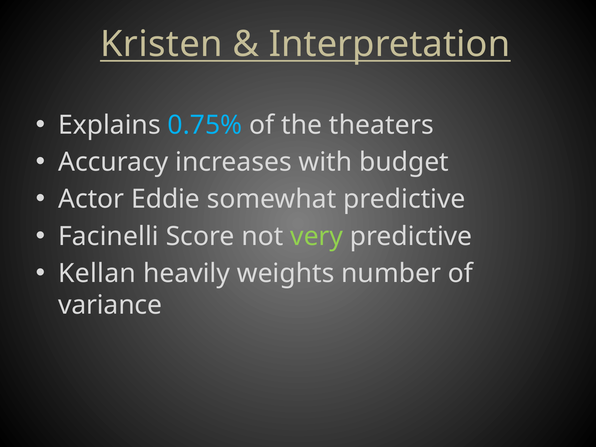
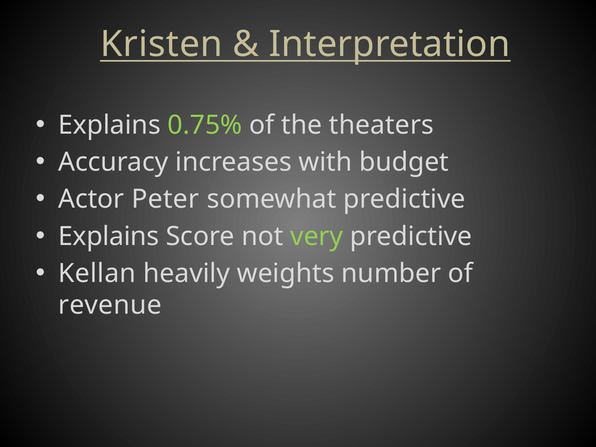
0.75% colour: light blue -> light green
Eddie: Eddie -> Peter
Facinelli at (108, 236): Facinelli -> Explains
variance: variance -> revenue
